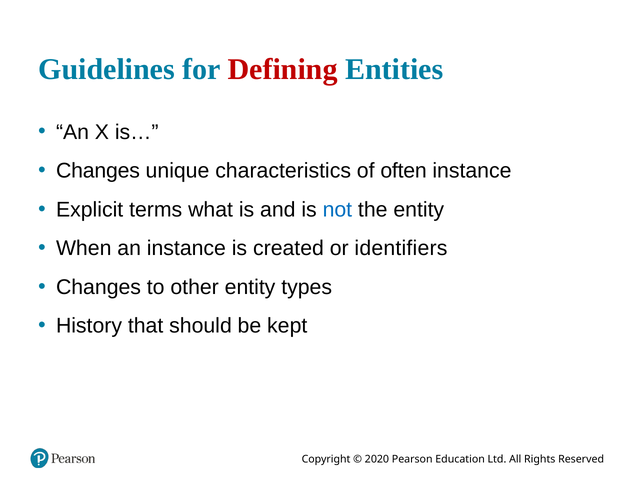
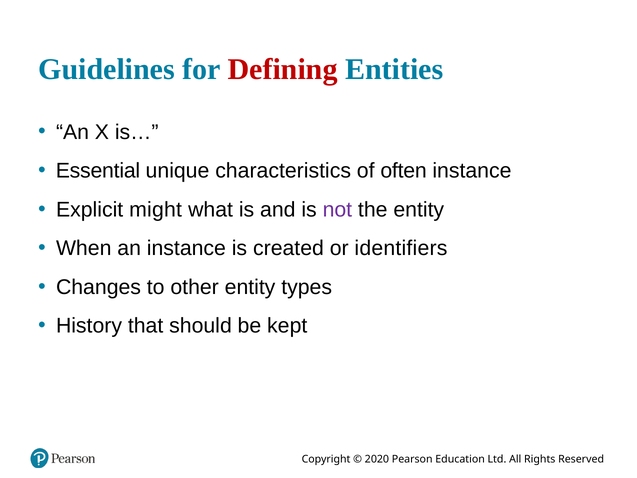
Changes at (98, 171): Changes -> Essential
terms: terms -> might
not colour: blue -> purple
